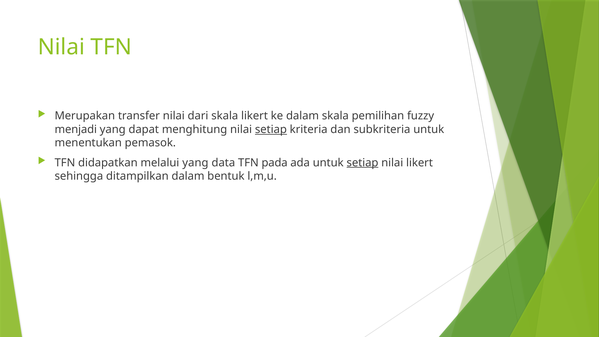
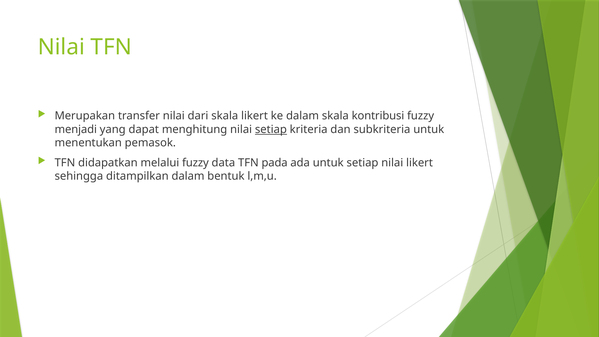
pemilihan: pemilihan -> kontribusi
melalui yang: yang -> fuzzy
setiap at (362, 163) underline: present -> none
